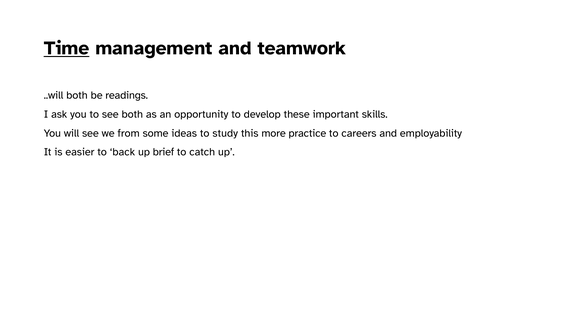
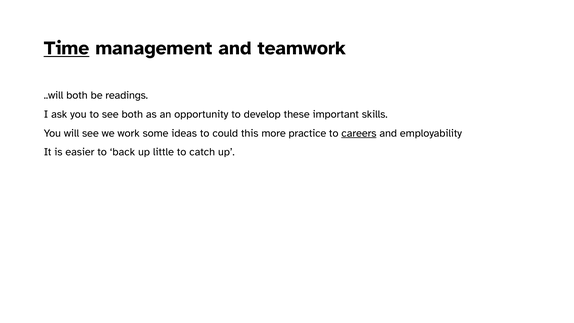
from: from -> work
study: study -> could
careers underline: none -> present
brief: brief -> little
